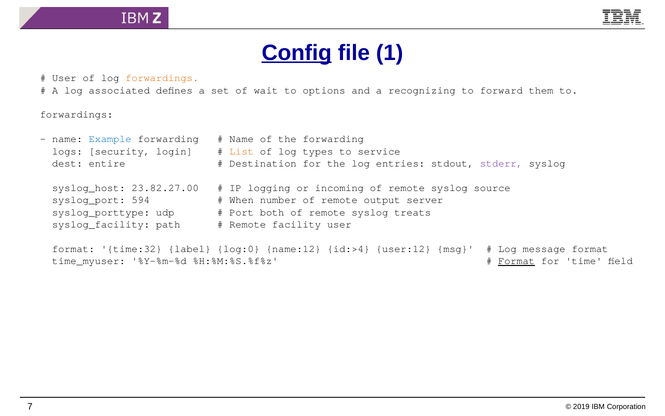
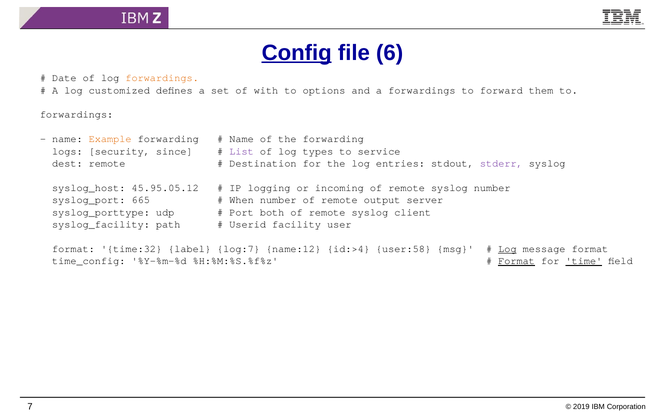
1: 1 -> 6
User at (64, 78): User -> Date
associated: associated -> customized
wait: wait -> with
a recognizing: recognizing -> forwardings
Example colour: blue -> orange
login: login -> since
List colour: orange -> purple
dest entire: entire -> remote
23.82.27.00: 23.82.27.00 -> 45.95.05.12
syslog source: source -> number
594: 594 -> 665
treats: treats -> client
Remote at (248, 224): Remote -> Userid
log:0: log:0 -> log:7
user:12: user:12 -> user:58
Log at (507, 249) underline: none -> present
time_myuser: time_myuser -> time_config
time underline: none -> present
